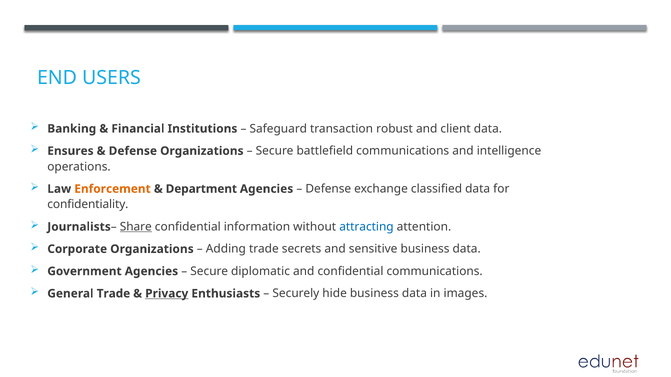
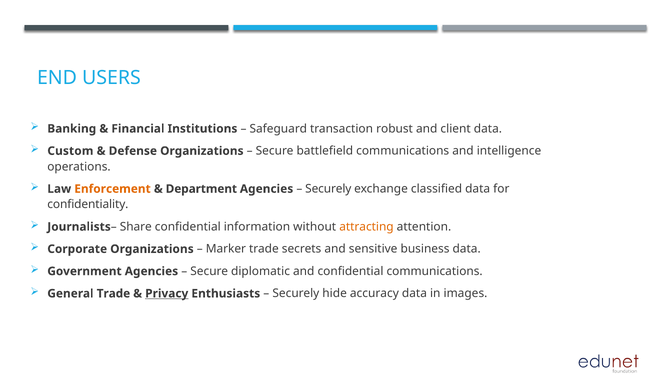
Ensures: Ensures -> Custom
Defense at (328, 189): Defense -> Securely
Share underline: present -> none
attracting colour: blue -> orange
Adding: Adding -> Marker
hide business: business -> accuracy
